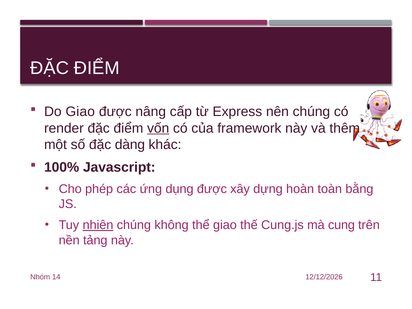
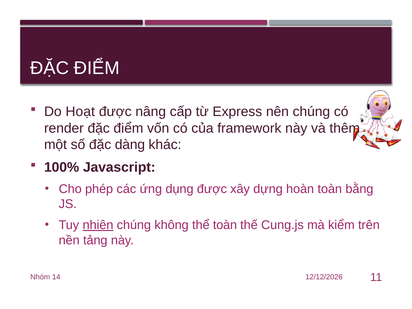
Do Giao: Giao -> Hoạt
vốn underline: present -> none
thể giao: giao -> toàn
cung: cung -> kiểm
